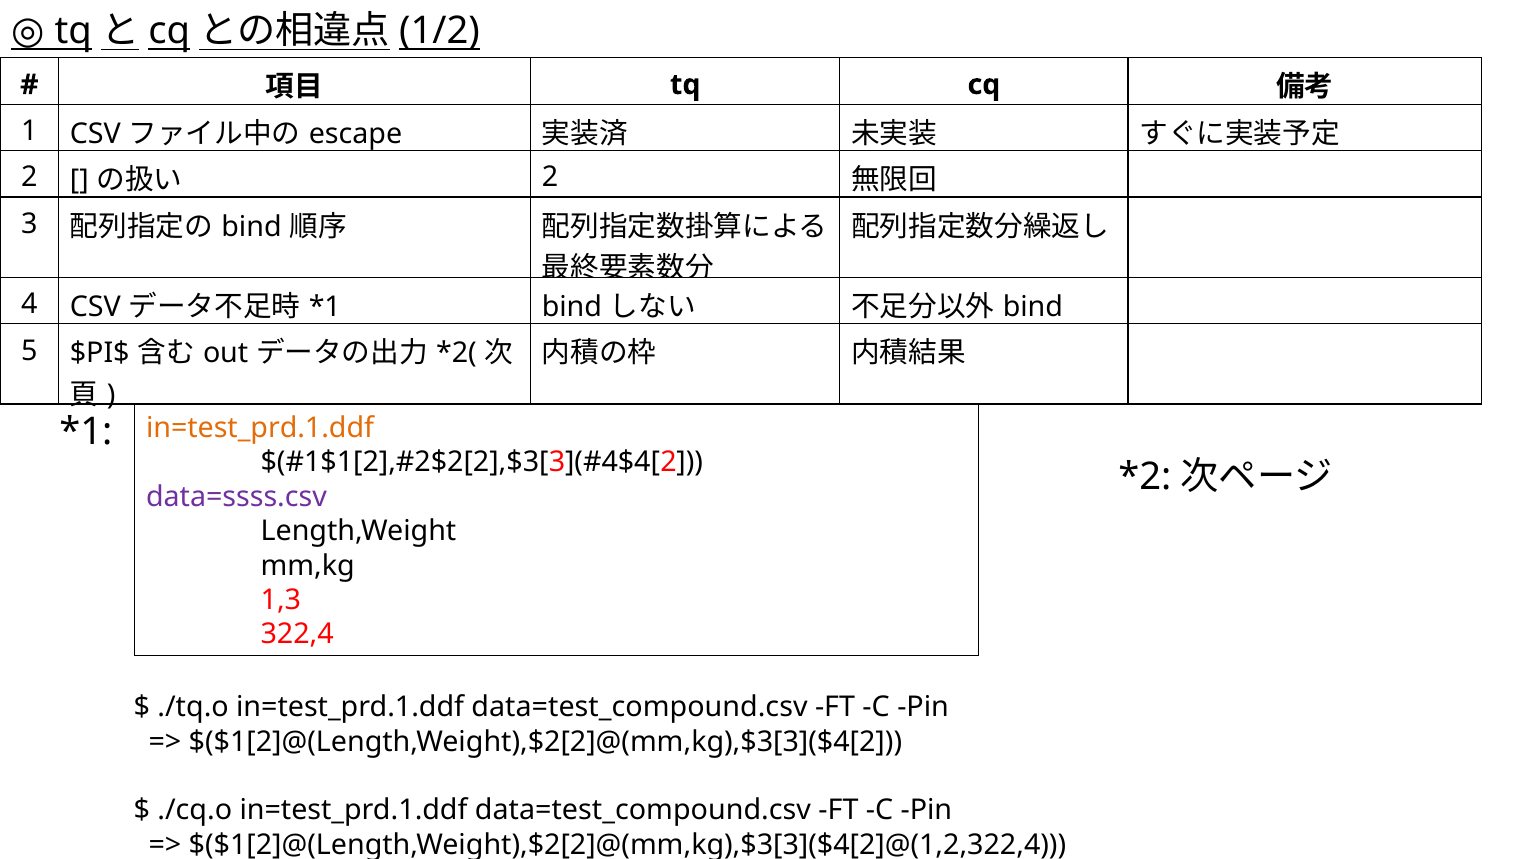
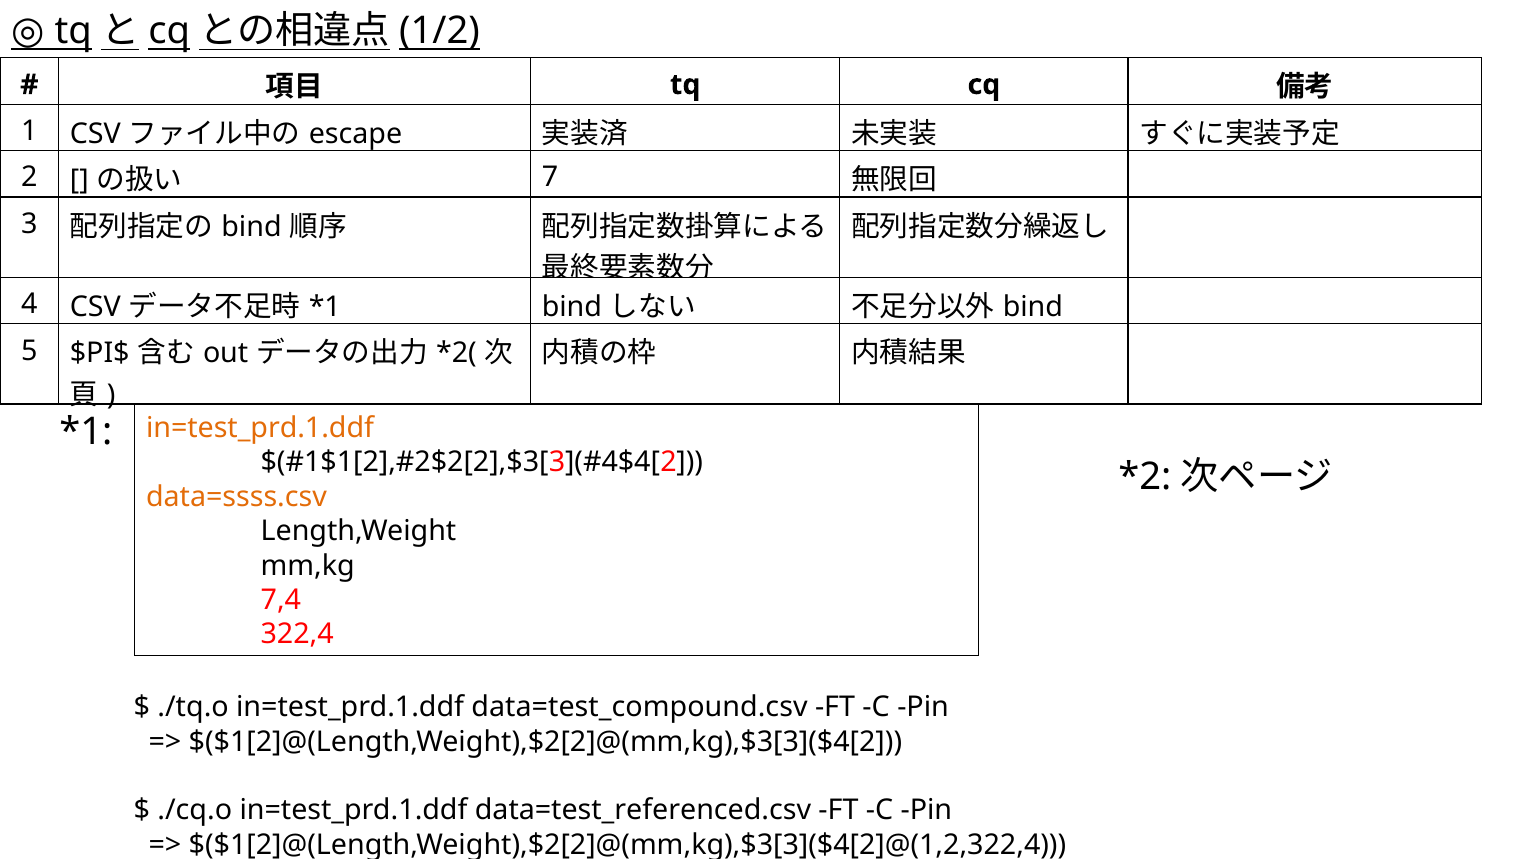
2 at (550, 178): 2 -> 7
data=ssss.csv colour: purple -> orange
1,3: 1,3 -> 7,4
./cq.o in=test_prd.1.ddf data=test_compound.csv: data=test_compound.csv -> data=test_referenced.csv
